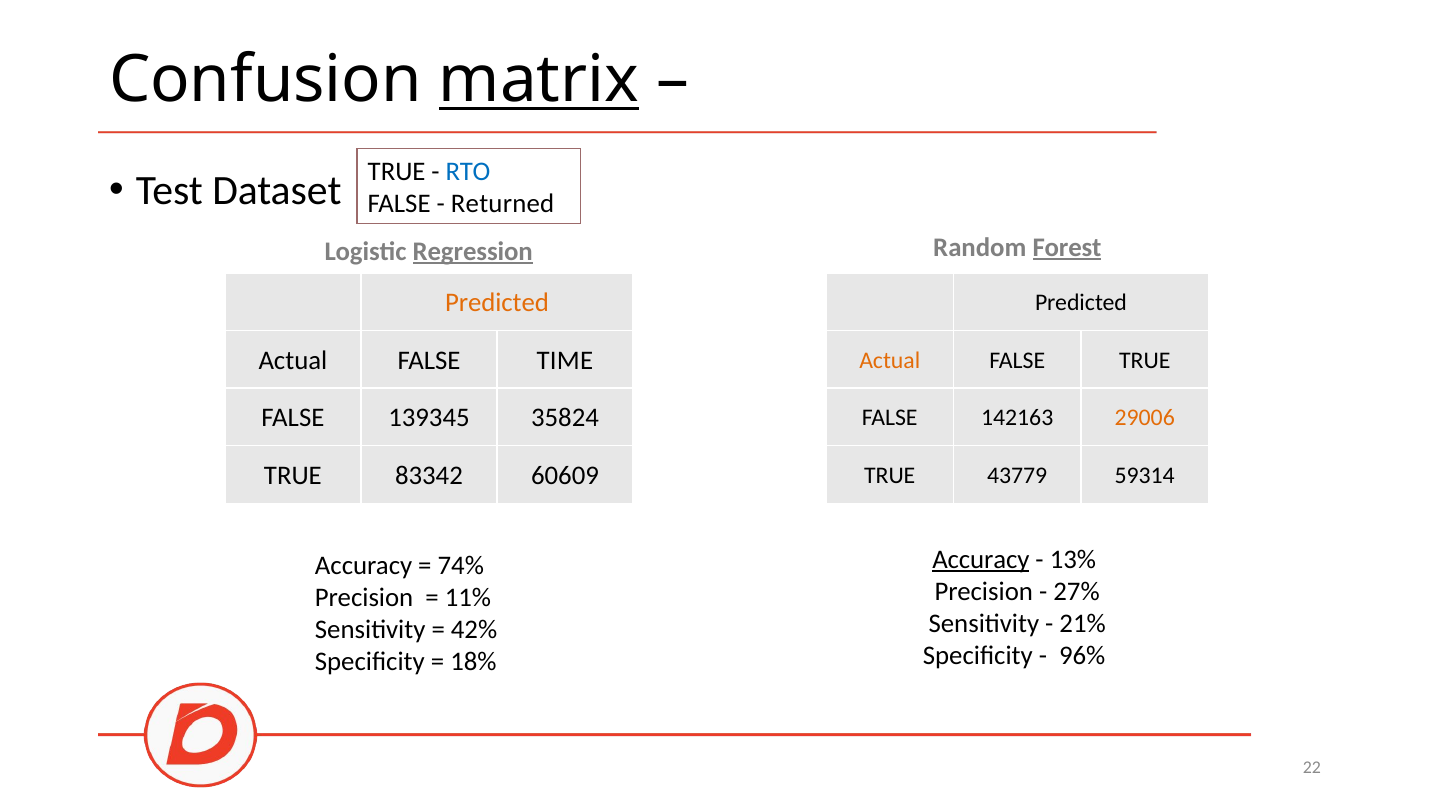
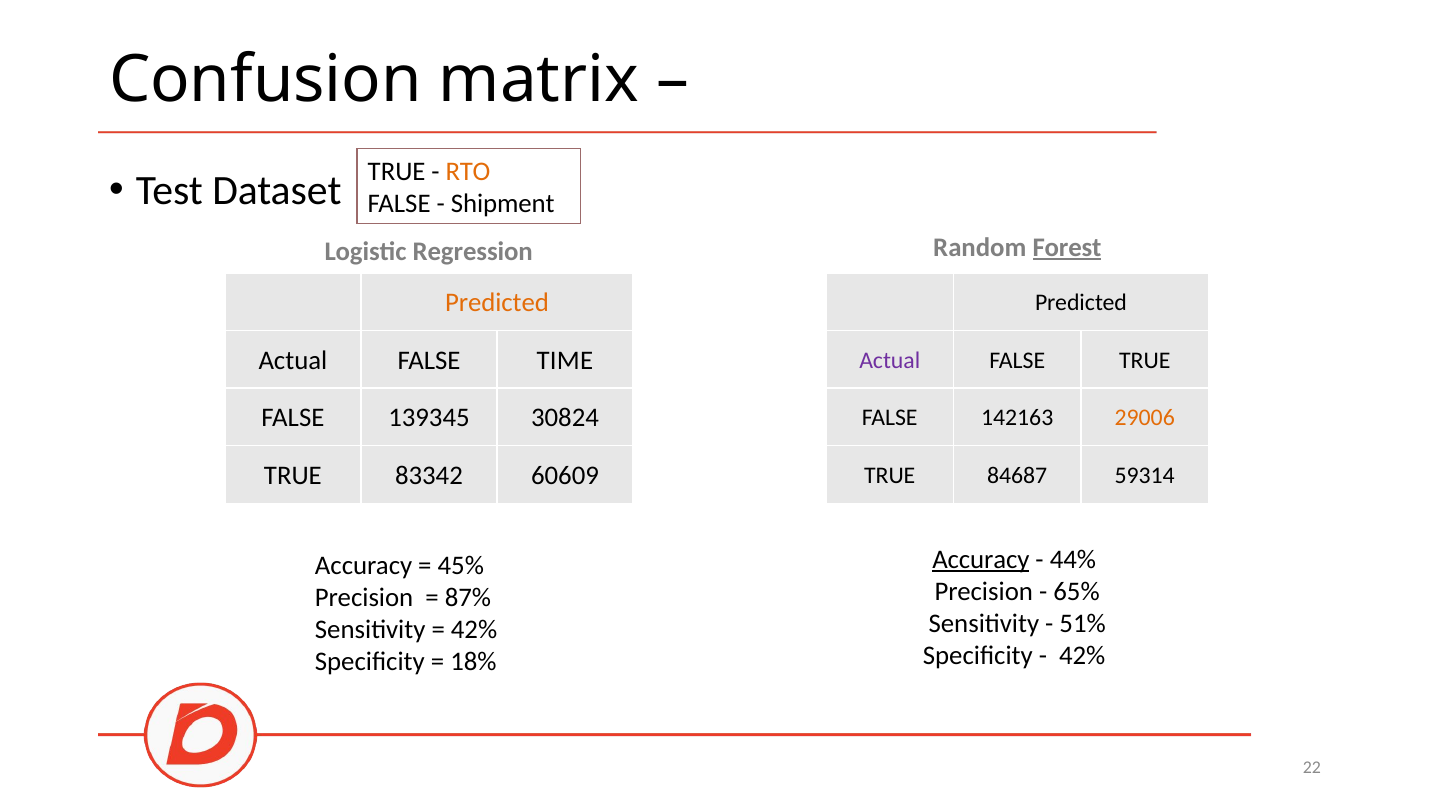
matrix underline: present -> none
RTO colour: blue -> orange
Returned: Returned -> Shipment
Regression underline: present -> none
Actual at (890, 360) colour: orange -> purple
35824: 35824 -> 30824
43779: 43779 -> 84687
13%: 13% -> 44%
74%: 74% -> 45%
27%: 27% -> 65%
11%: 11% -> 87%
21%: 21% -> 51%
96% at (1082, 656): 96% -> 42%
